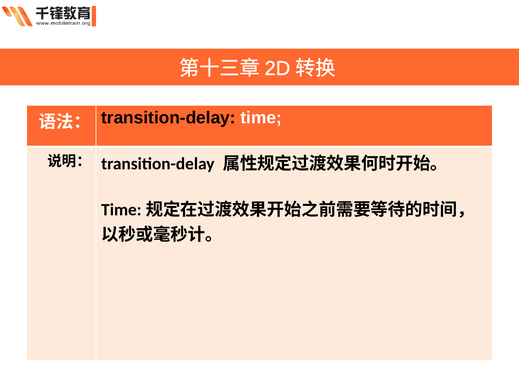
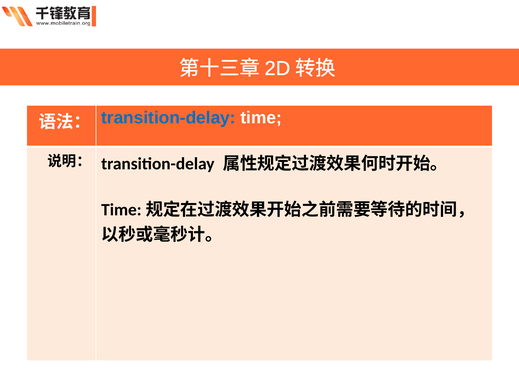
transition-delay at (168, 118) colour: black -> blue
